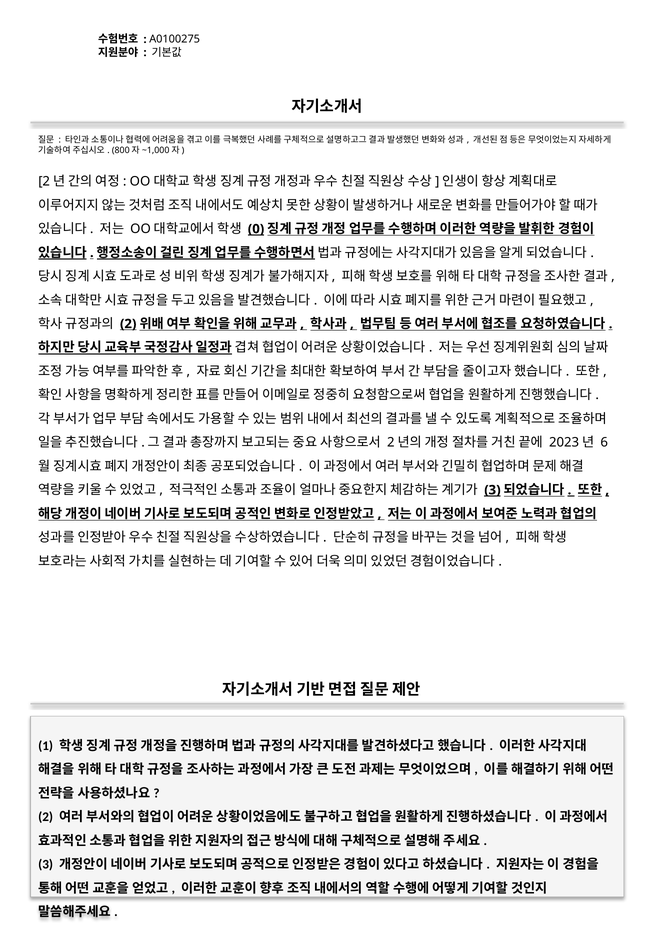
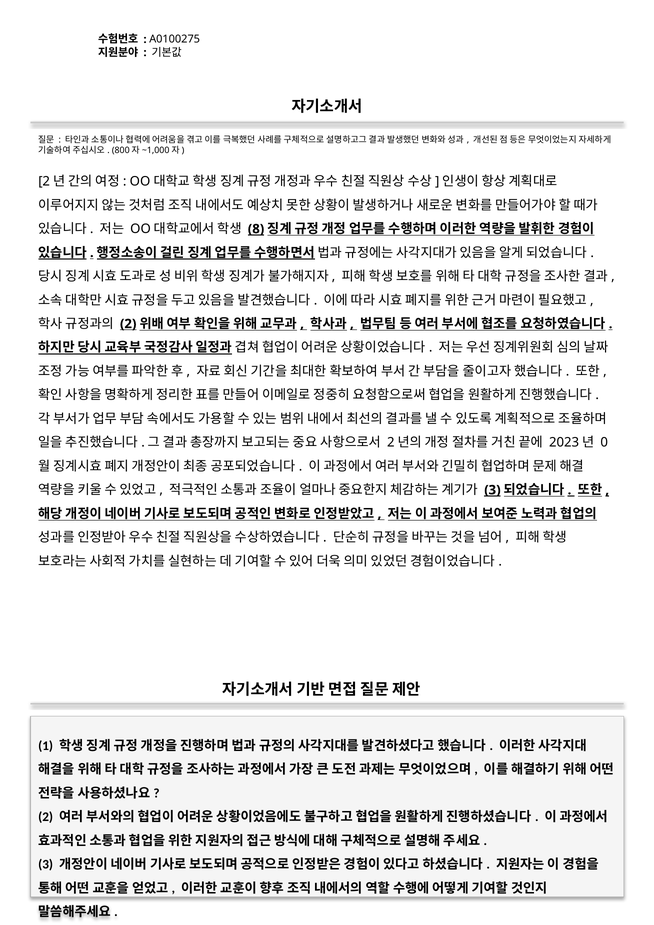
0: 0 -> 8
6: 6 -> 0
